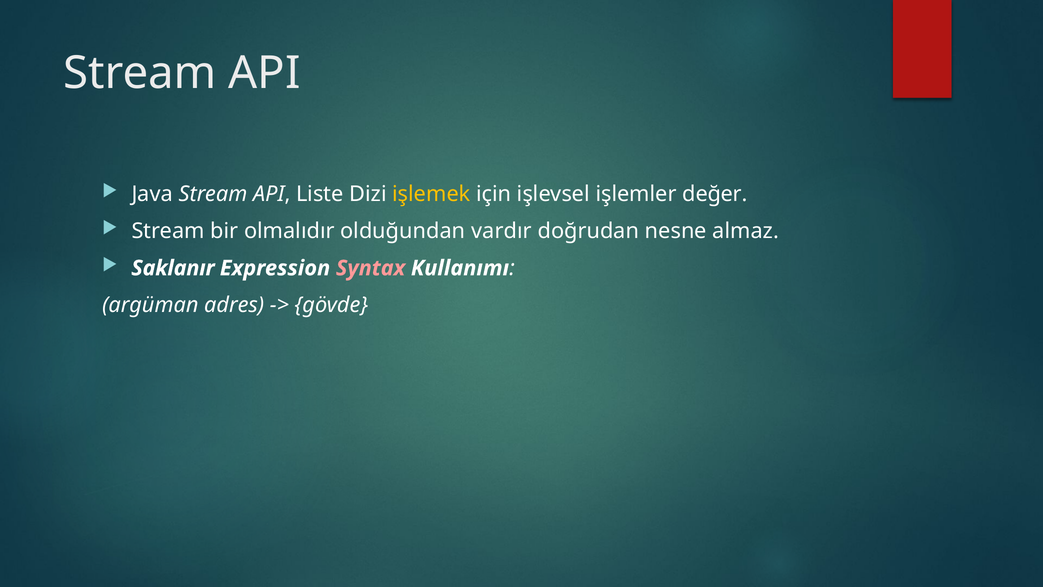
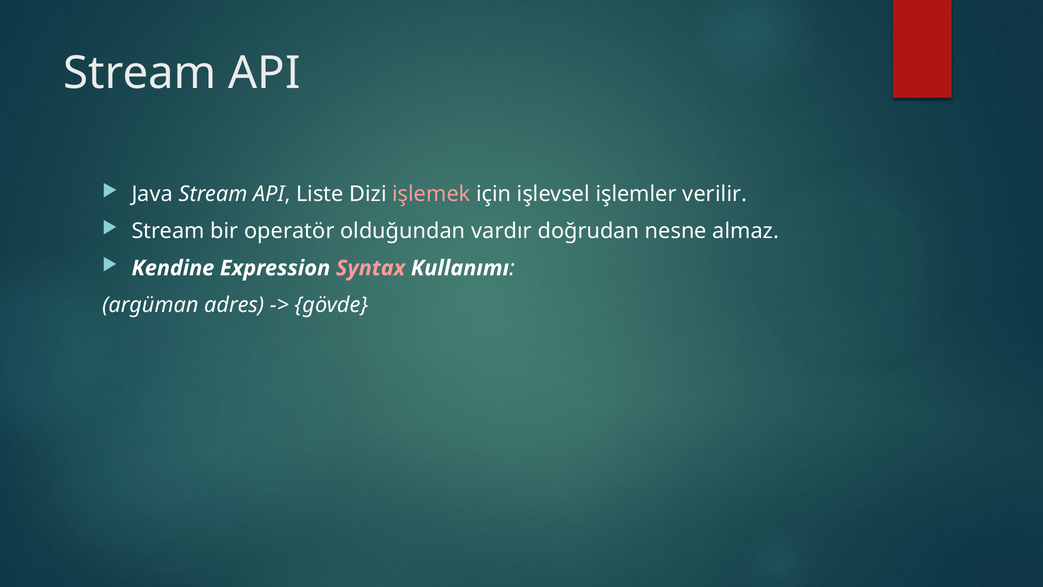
işlemek colour: yellow -> pink
değer: değer -> verilir
olmalıdır: olmalıdır -> operatör
Saklanır: Saklanır -> Kendine
